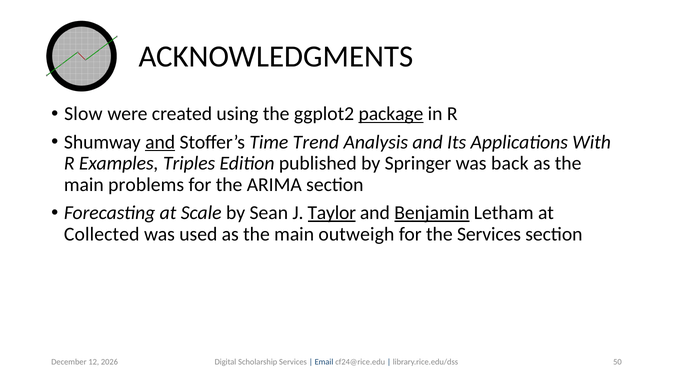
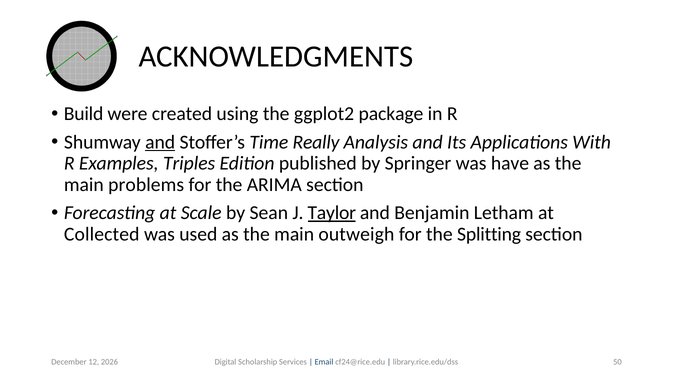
Slow: Slow -> Build
package underline: present -> none
Trend: Trend -> Really
back: back -> have
Benjamin underline: present -> none
the Services: Services -> Splitting
